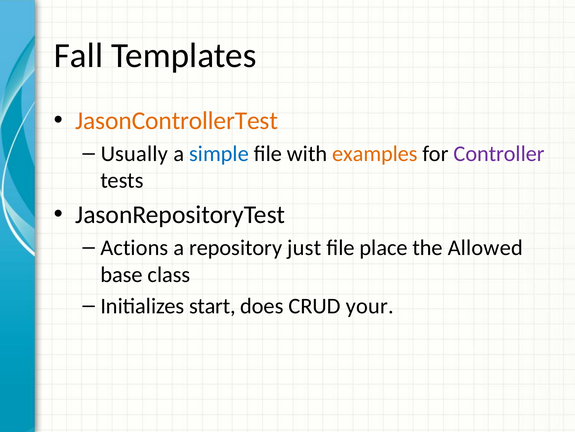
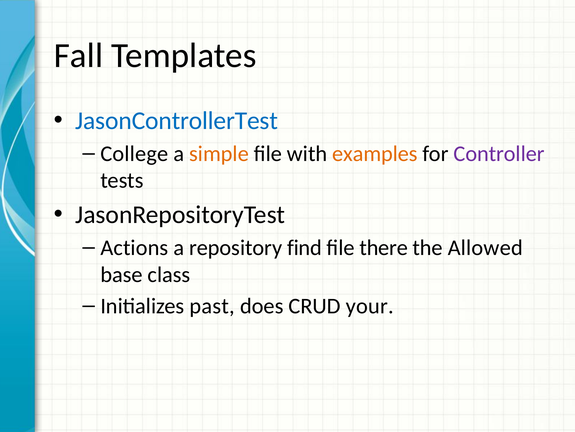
JasonControllerTest colour: orange -> blue
Usually: Usually -> College
simple colour: blue -> orange
just: just -> find
place: place -> there
start: start -> past
